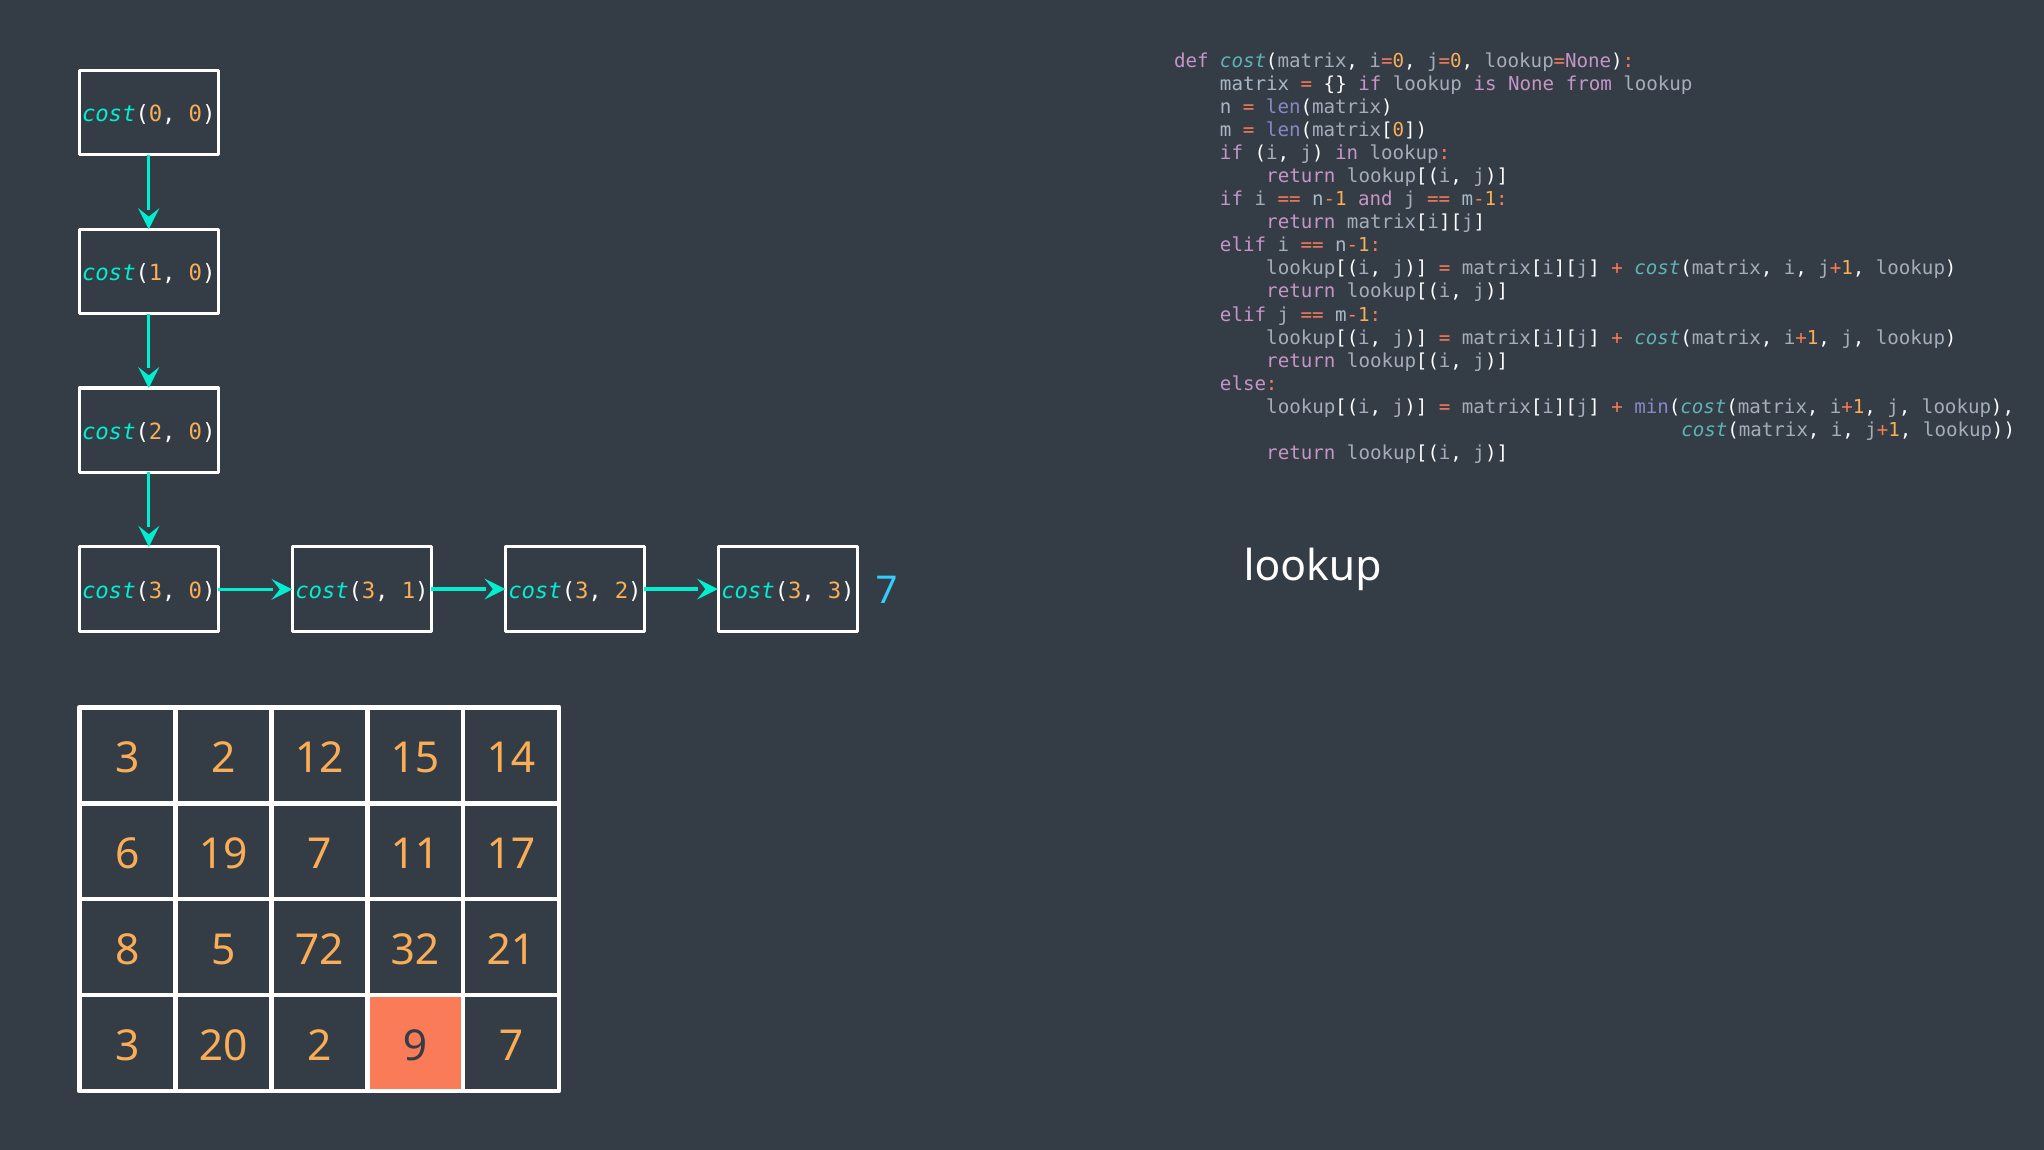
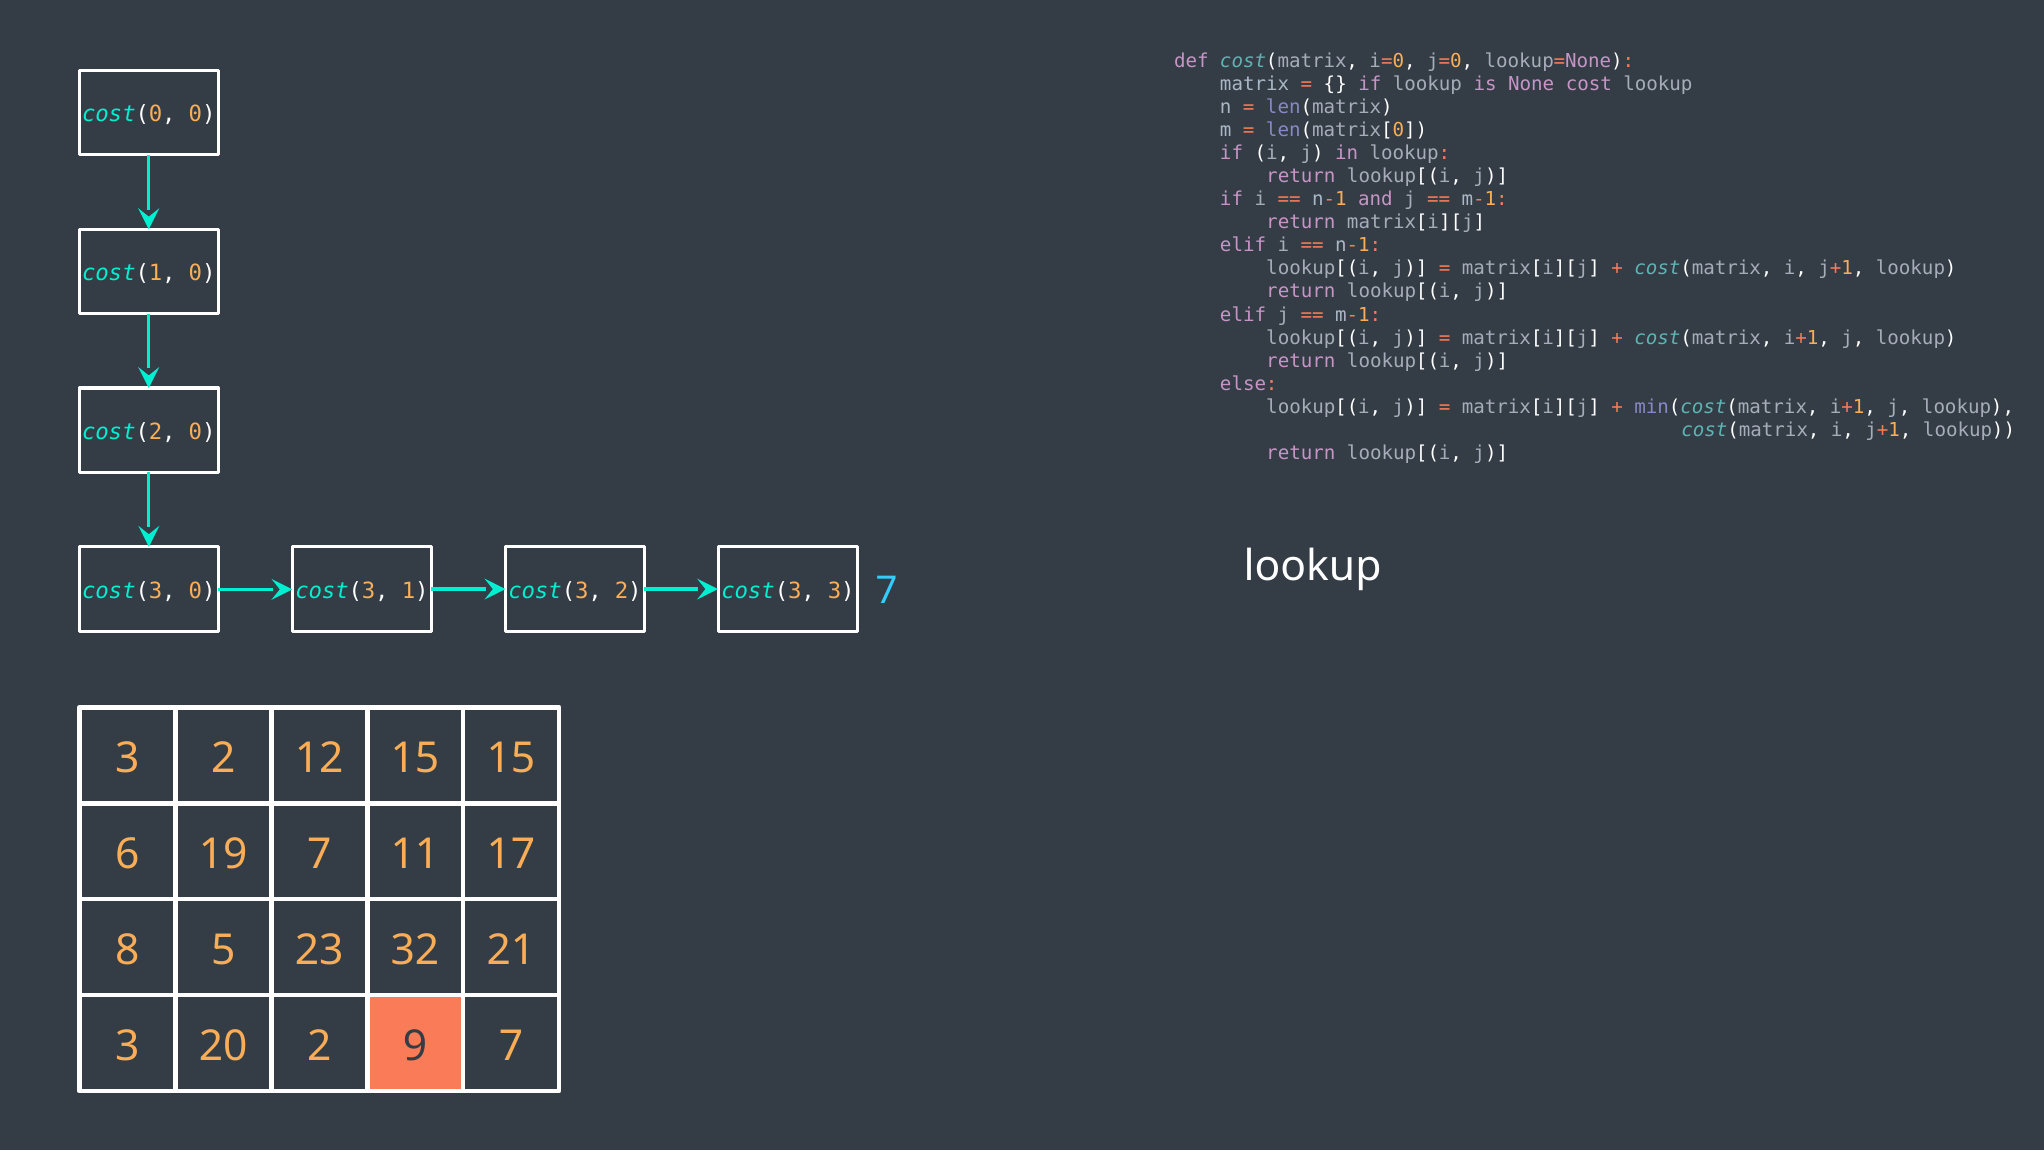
from: from -> cost
15 14: 14 -> 15
72: 72 -> 23
